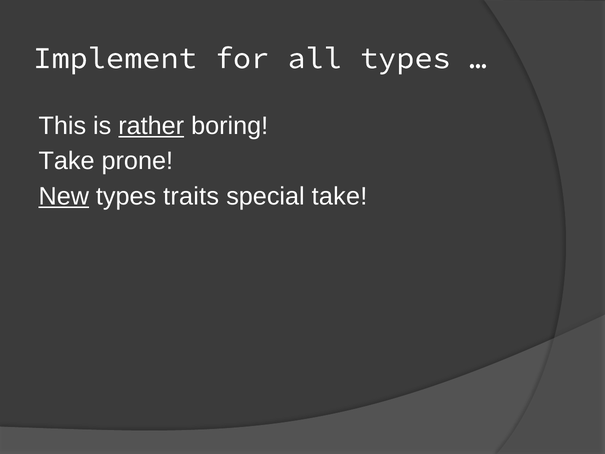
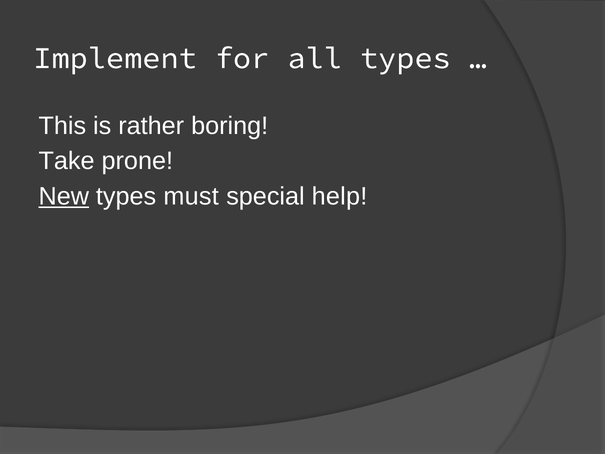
rather underline: present -> none
traits: traits -> must
special take: take -> help
